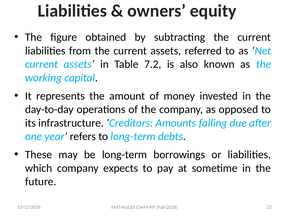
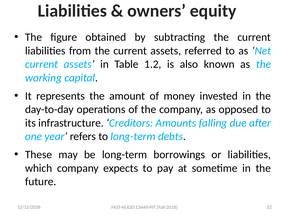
7.2: 7.2 -> 1.2
